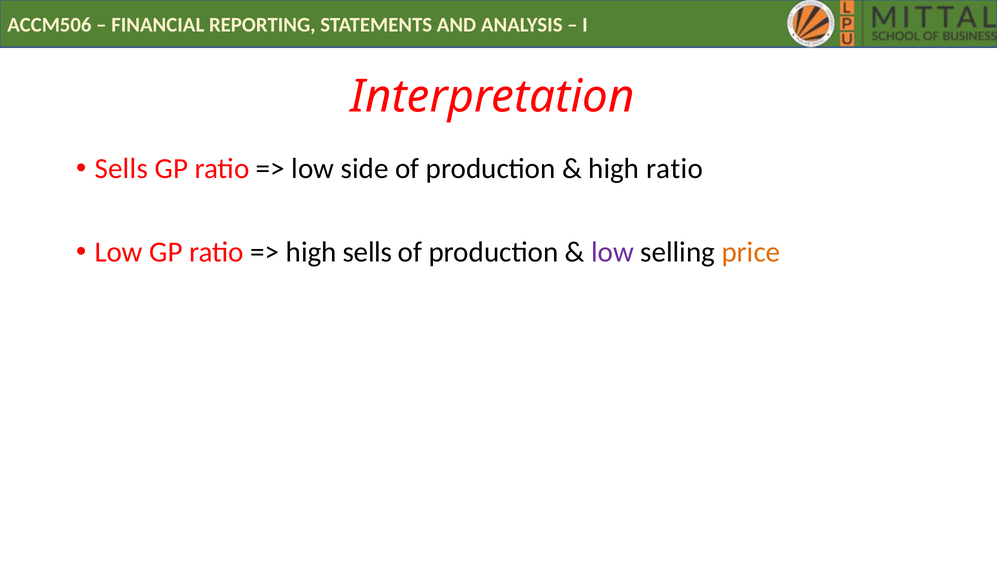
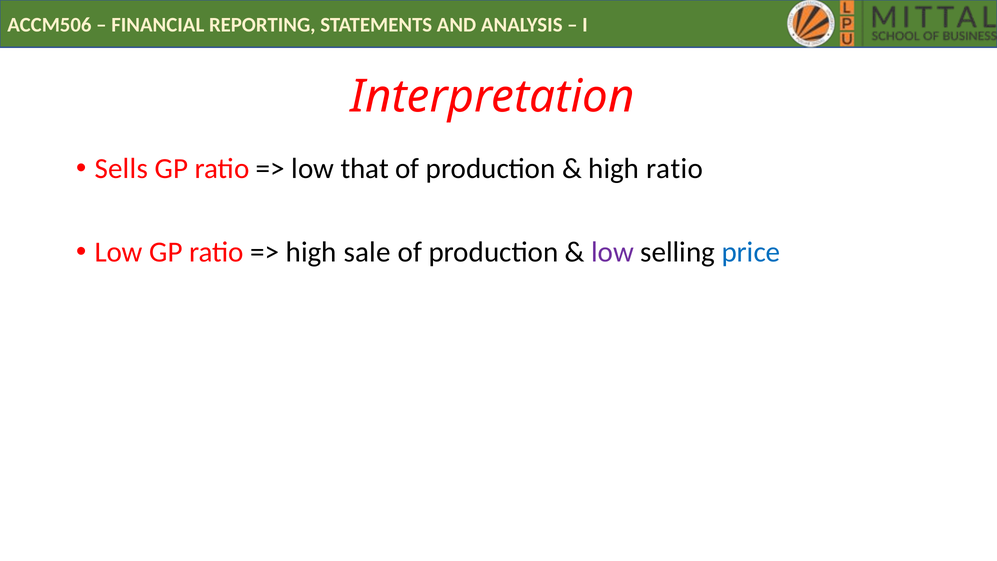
side: side -> that
high sells: sells -> sale
price colour: orange -> blue
